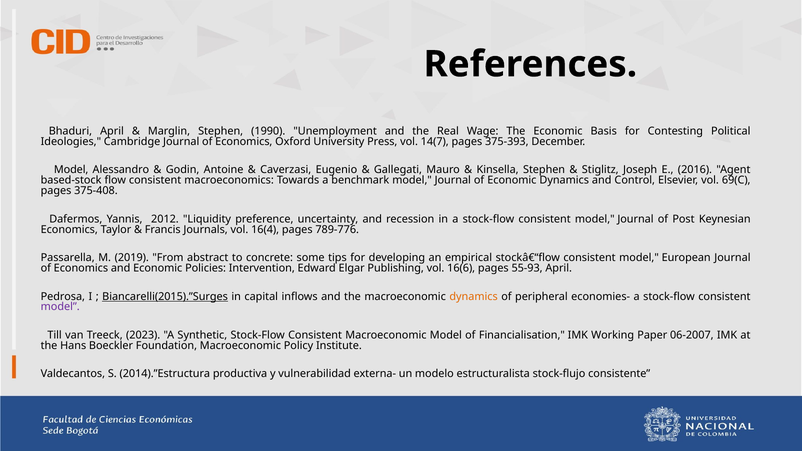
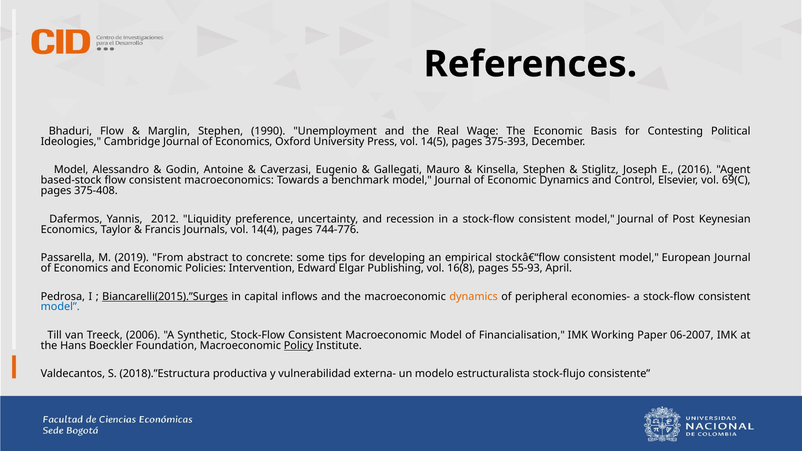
Bhaduri April: April -> Flow
14(7: 14(7 -> 14(5
16(4: 16(4 -> 14(4
789-776: 789-776 -> 744-776
16(6: 16(6 -> 16(8
model at (60, 307) colour: purple -> blue
2023: 2023 -> 2006
Policy underline: none -> present
2014).”Estructura: 2014).”Estructura -> 2018).”Estructura
